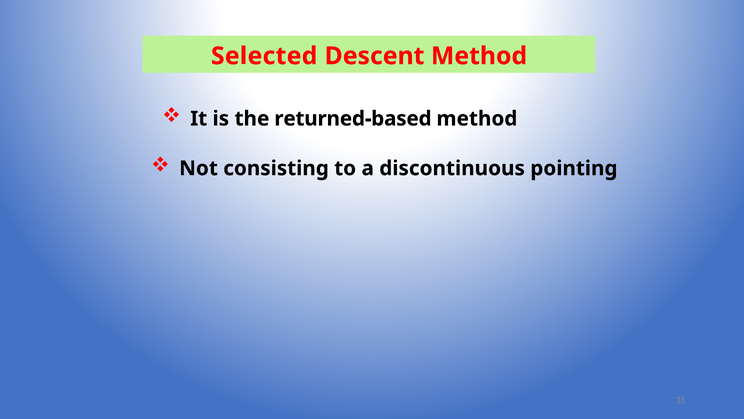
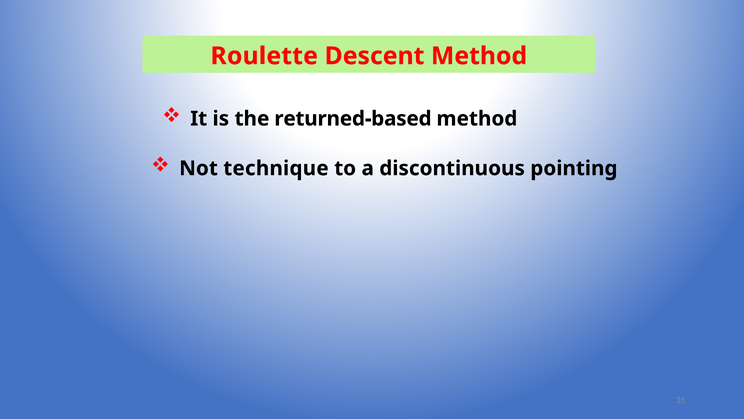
Selected: Selected -> Roulette
consisting: consisting -> technique
